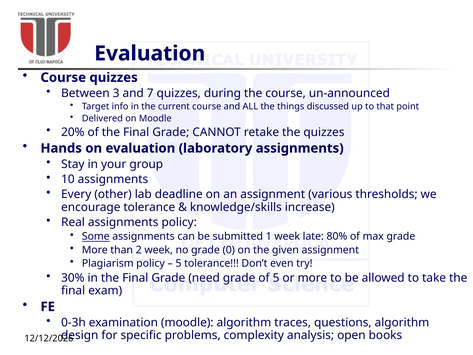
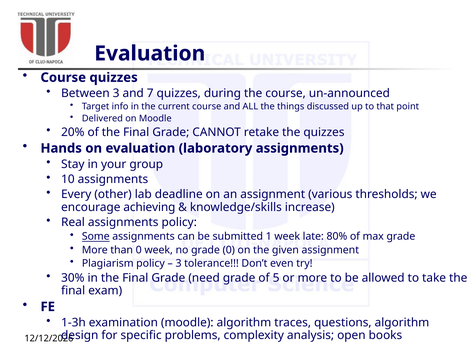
encourage tolerance: tolerance -> achieving
than 2: 2 -> 0
5 at (179, 263): 5 -> 3
0-3h: 0-3h -> 1-3h
